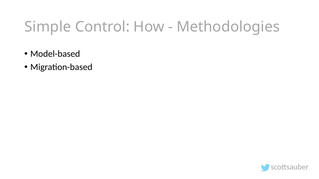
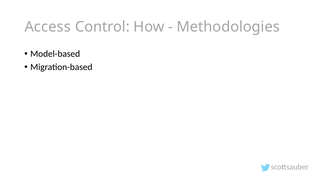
Simple: Simple -> Access
